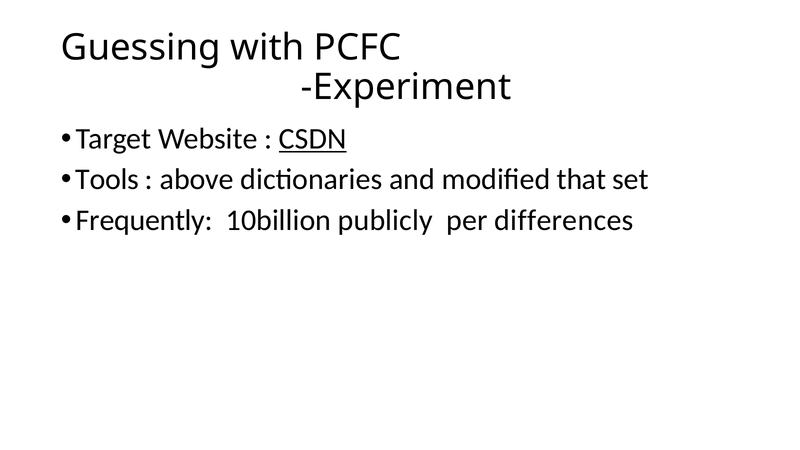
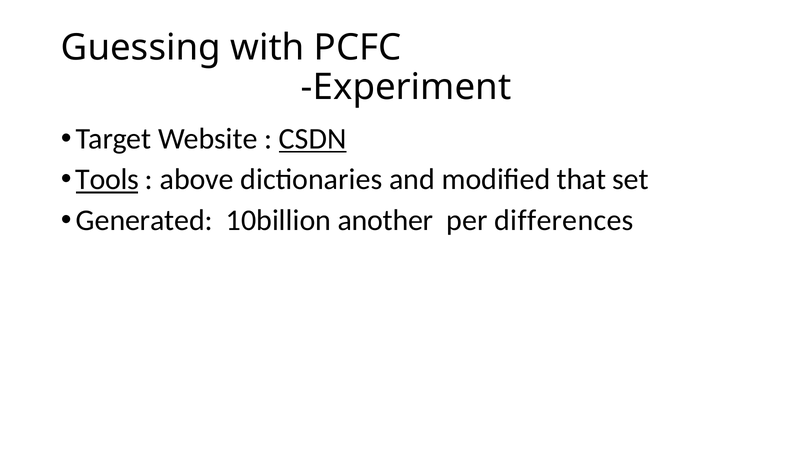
Tools underline: none -> present
Frequently: Frequently -> Generated
publicly: publicly -> another
